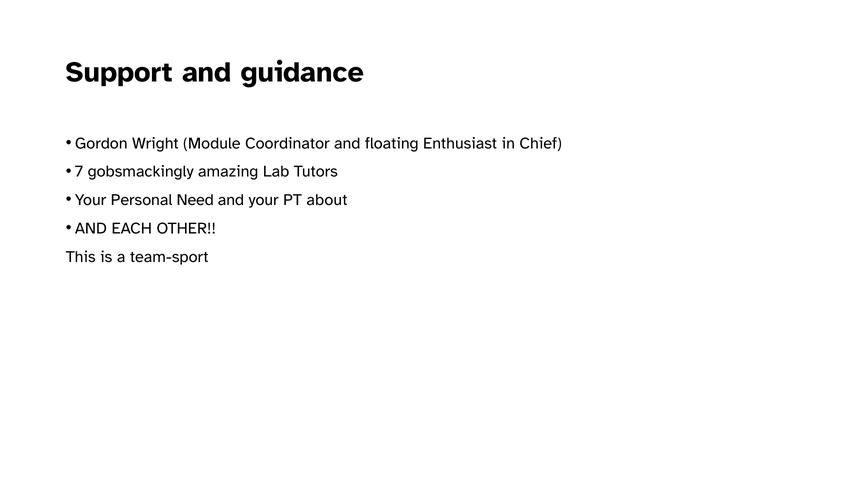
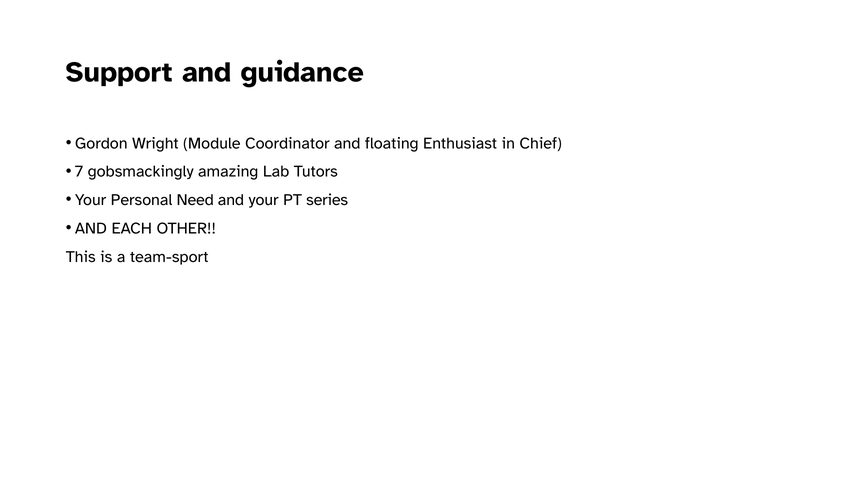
about: about -> series
